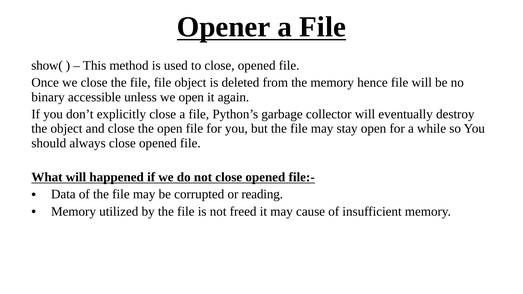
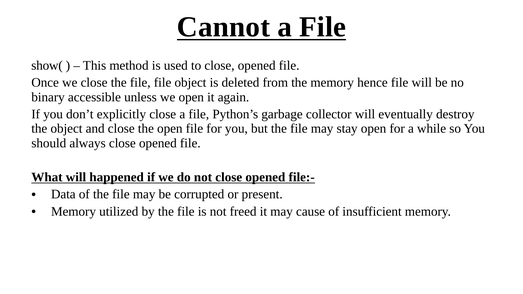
Opener: Opener -> Cannot
reading: reading -> present
